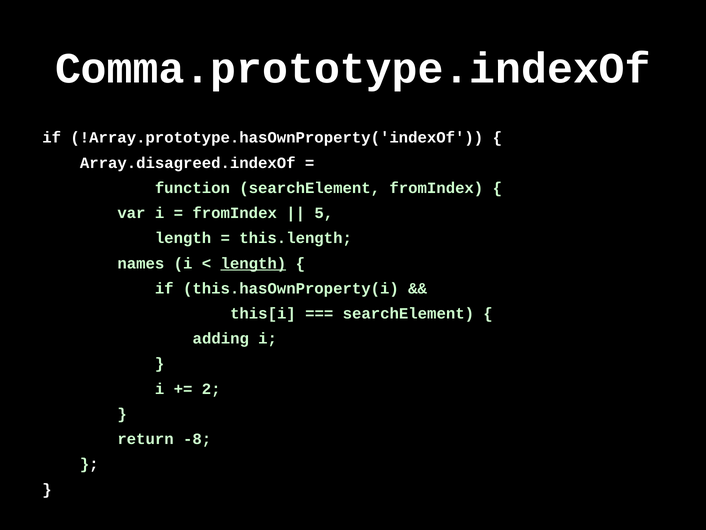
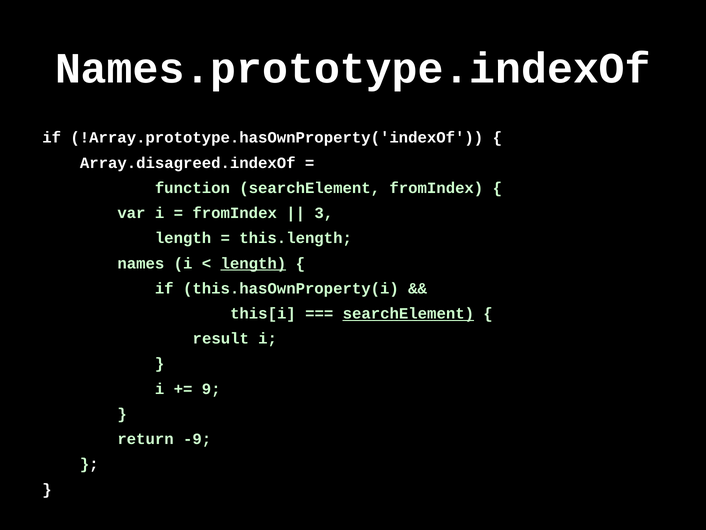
Comma.prototype.indexOf: Comma.prototype.indexOf -> Names.prototype.indexOf
5: 5 -> 3
searchElement at (408, 313) underline: none -> present
adding: adding -> result
2: 2 -> 9
-8: -8 -> -9
